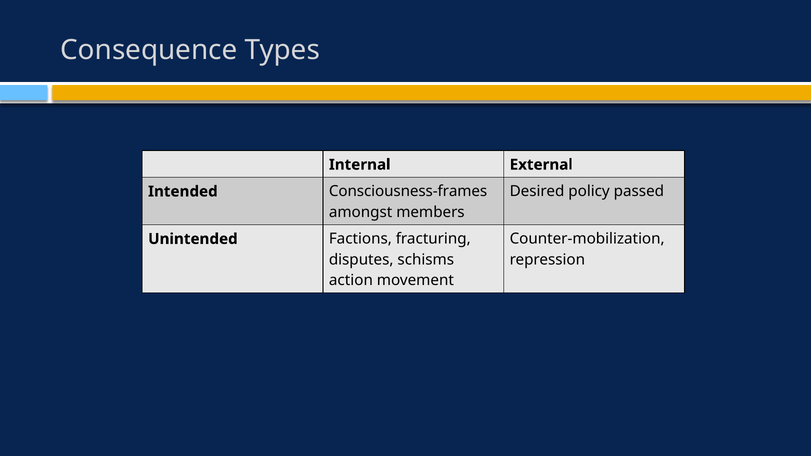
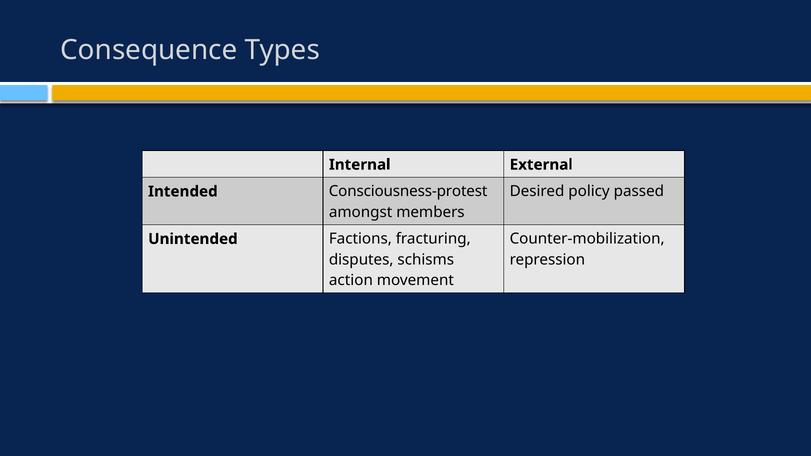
Consciousness-frames: Consciousness-frames -> Consciousness-protest
